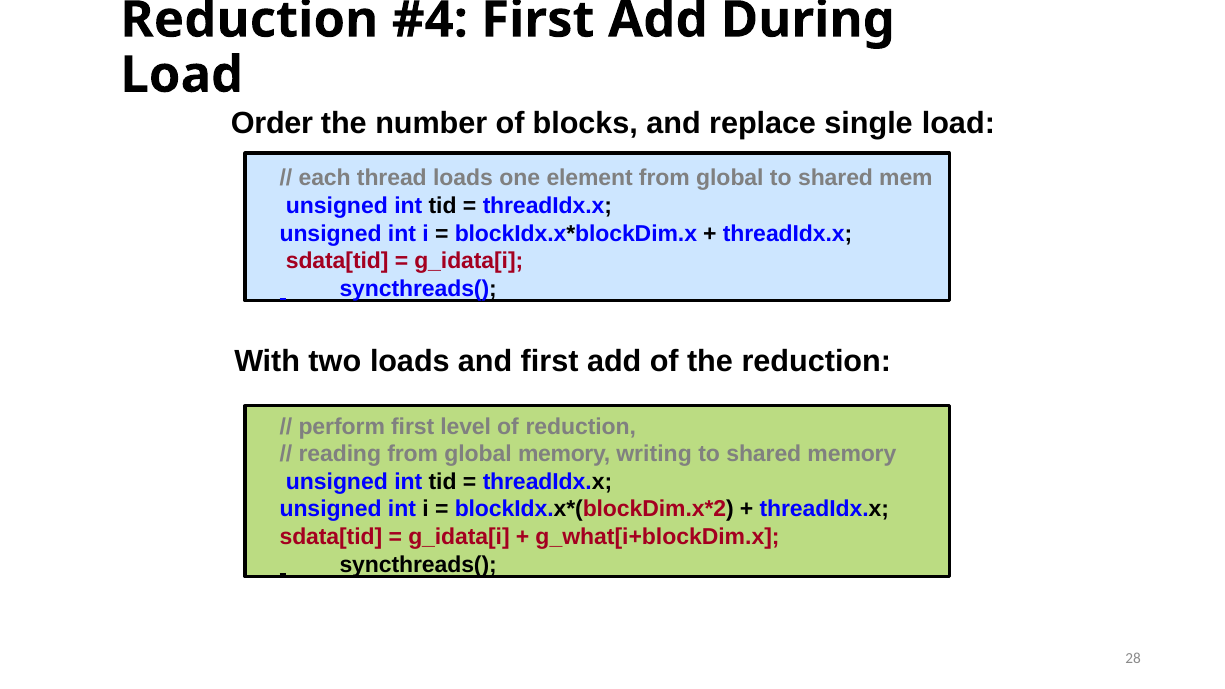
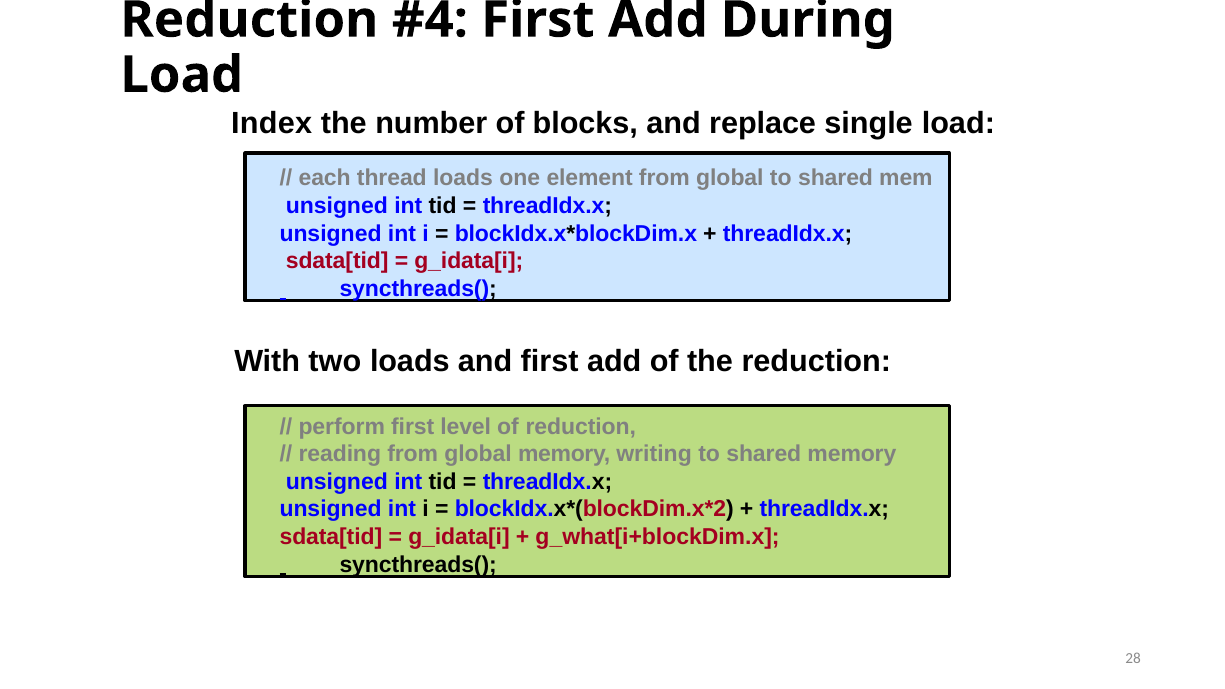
Order: Order -> Index
